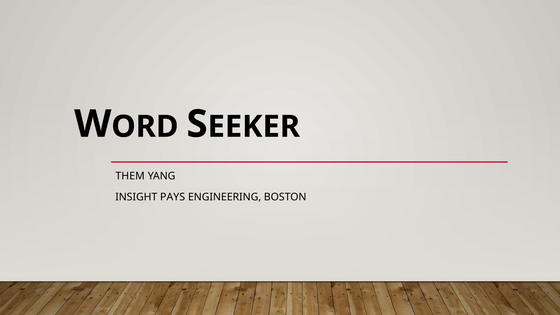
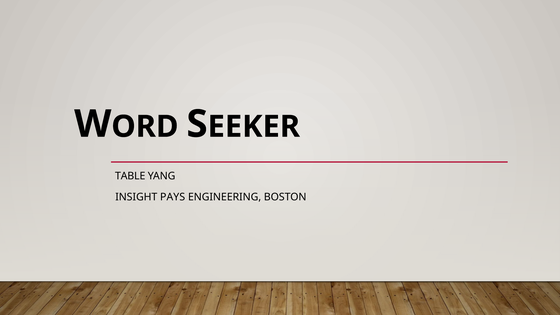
THEM: THEM -> TABLE
